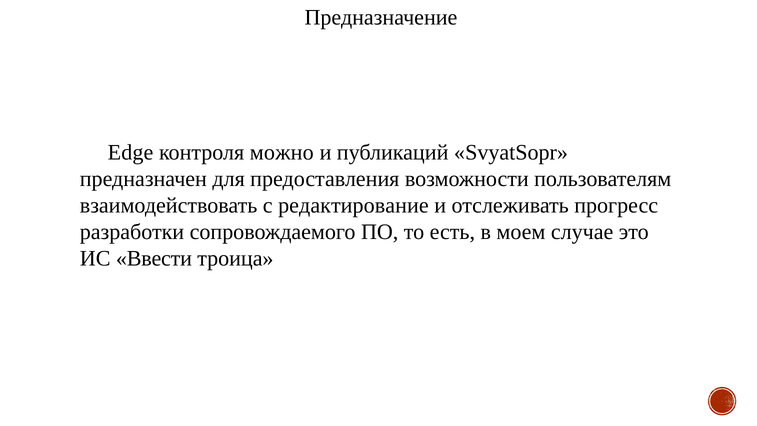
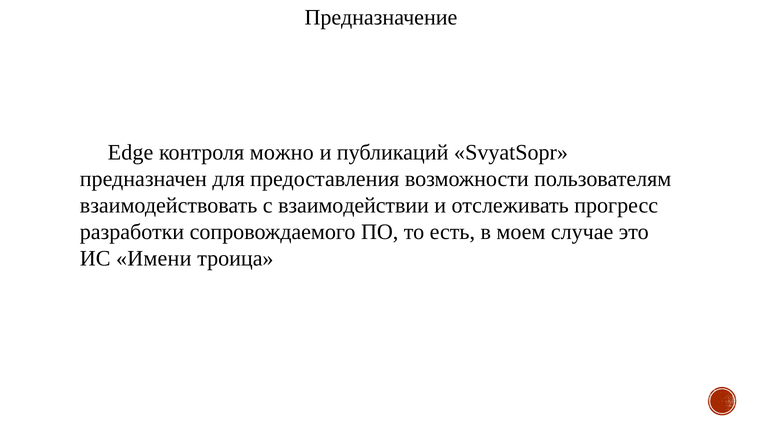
редактирование: редактирование -> взаимодействии
Ввести: Ввести -> Имени
